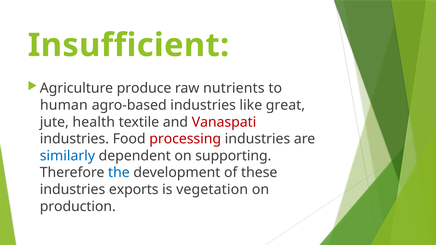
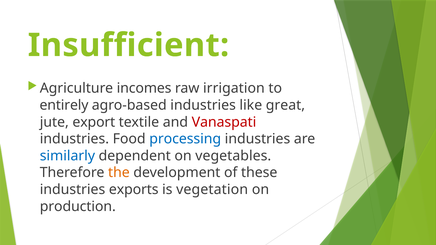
produce: produce -> incomes
nutrients: nutrients -> irrigation
human: human -> entirely
health: health -> export
processing colour: red -> blue
supporting: supporting -> vegetables
the colour: blue -> orange
